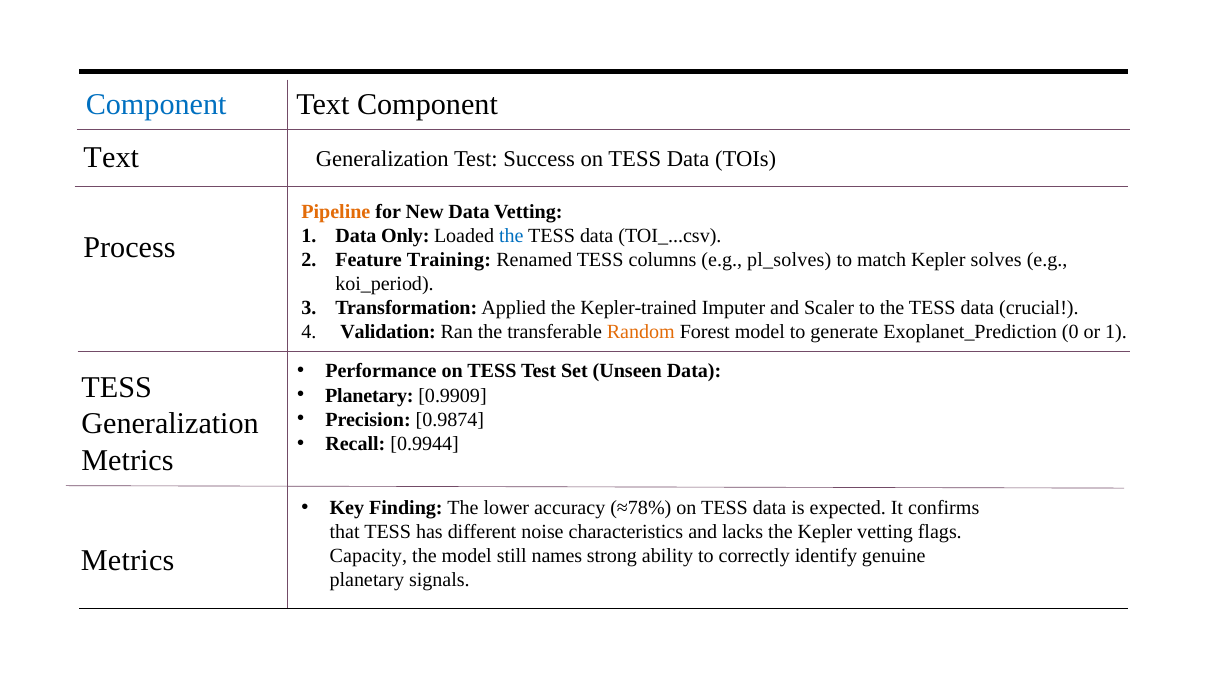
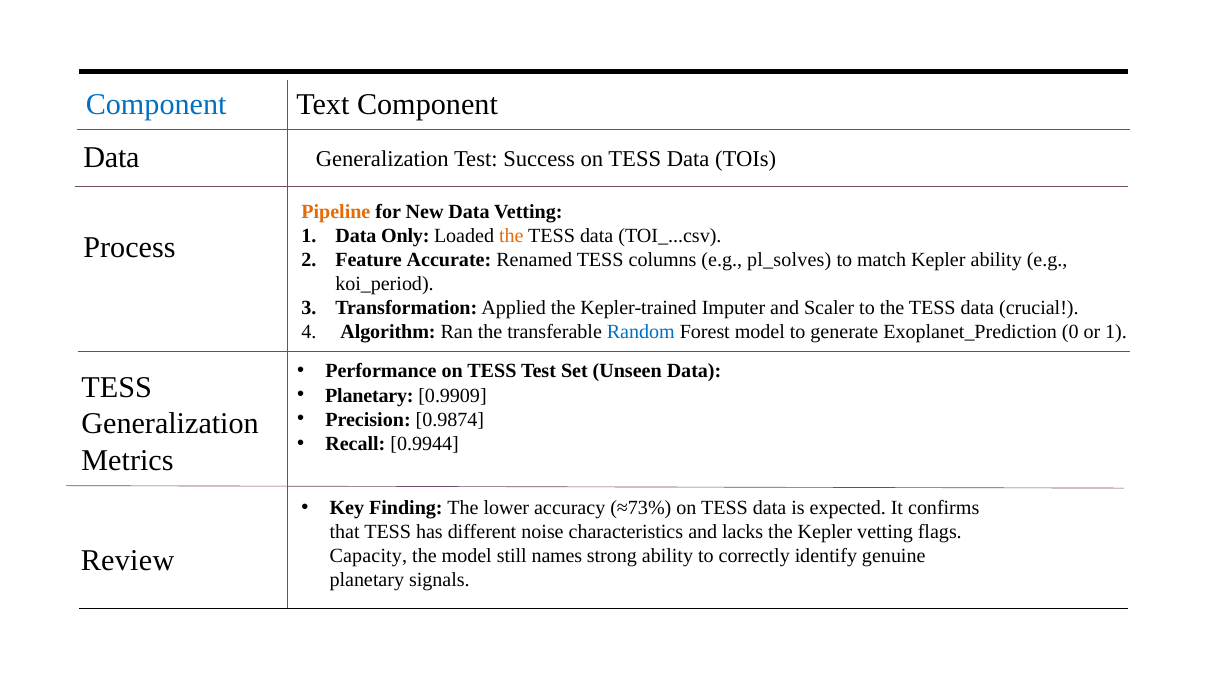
Text at (111, 158): Text -> Data
the at (511, 236) colour: blue -> orange
Training: Training -> Accurate
Kepler solves: solves -> ability
Validation: Validation -> Algorithm
Random colour: orange -> blue
≈78%: ≈78% -> ≈73%
Metrics at (128, 560): Metrics -> Review
